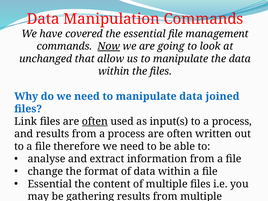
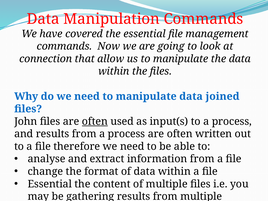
Now underline: present -> none
unchanged: unchanged -> connection
Link: Link -> John
